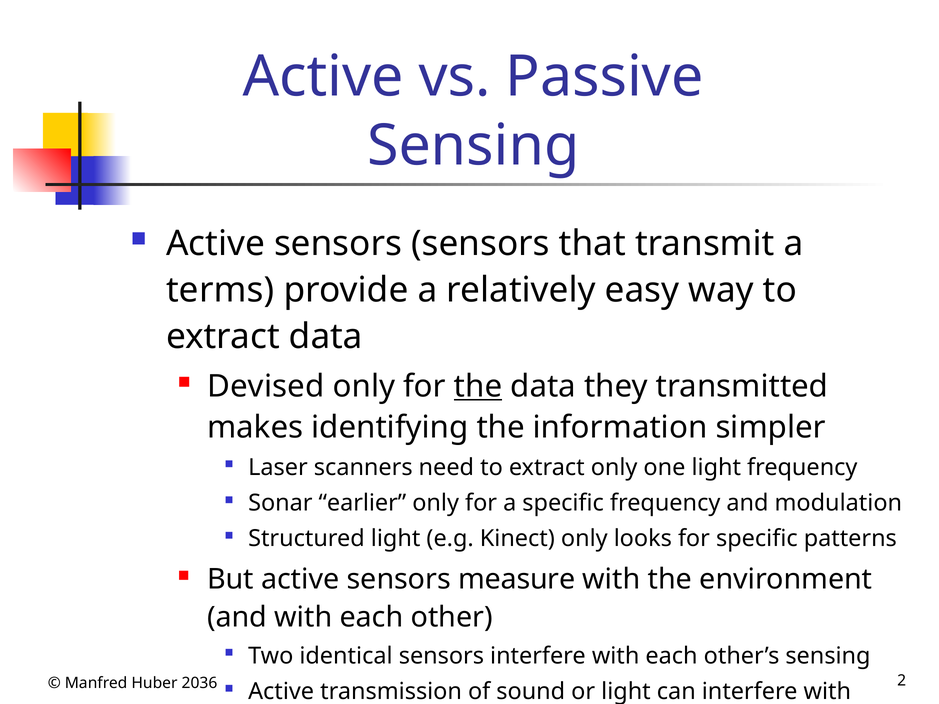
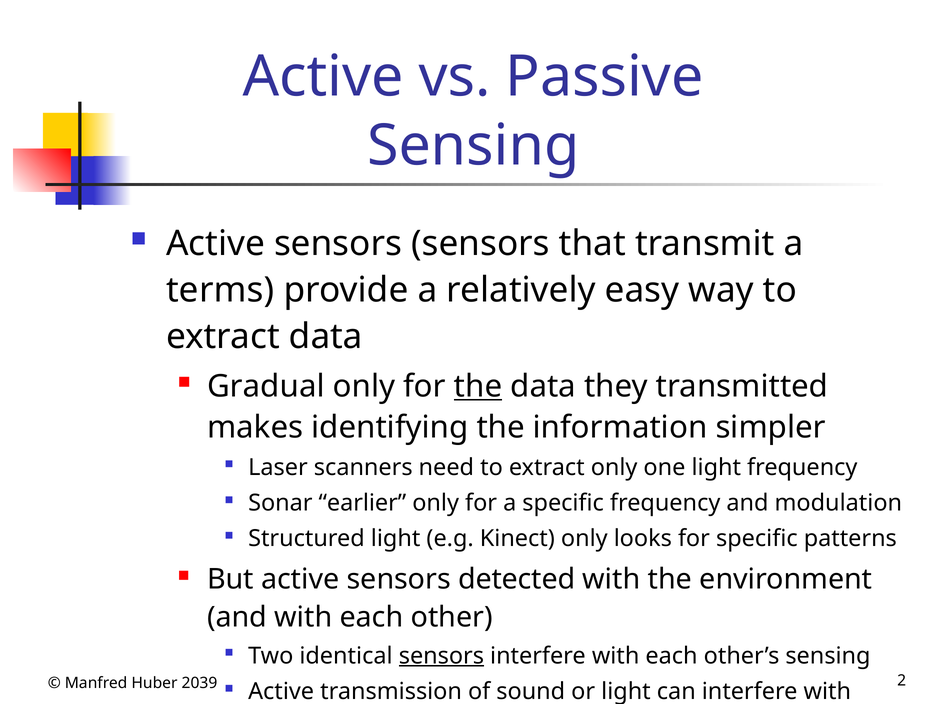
Devised: Devised -> Gradual
measure: measure -> detected
sensors at (441, 656) underline: none -> present
2036: 2036 -> 2039
